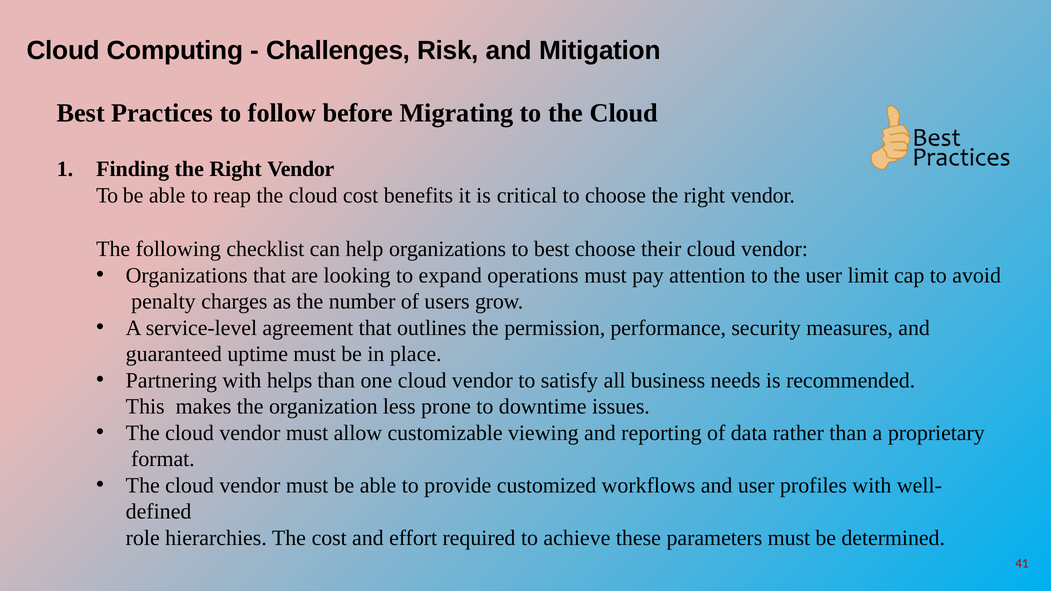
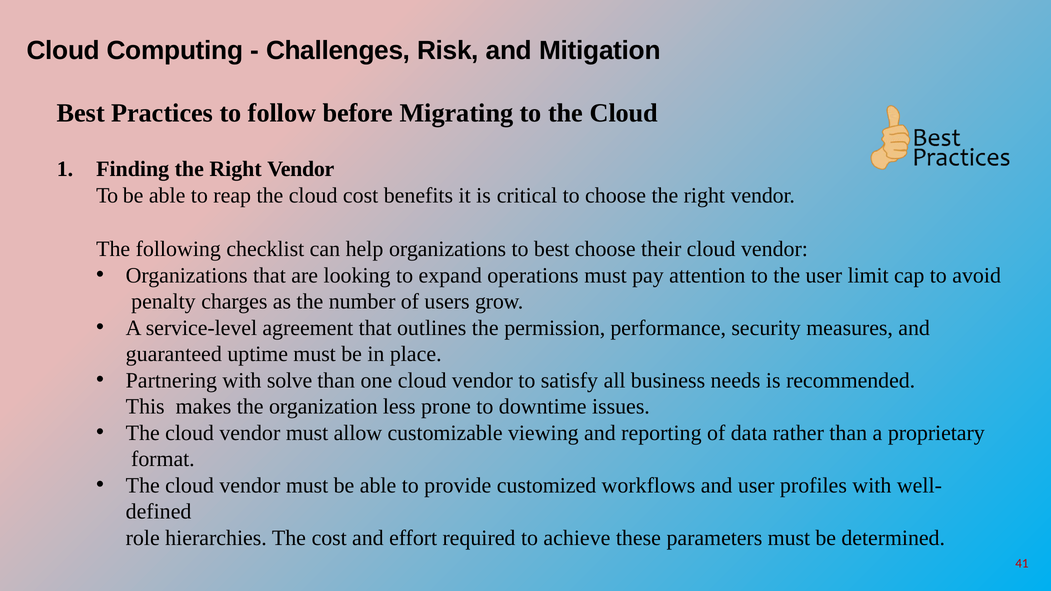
helps: helps -> solve
